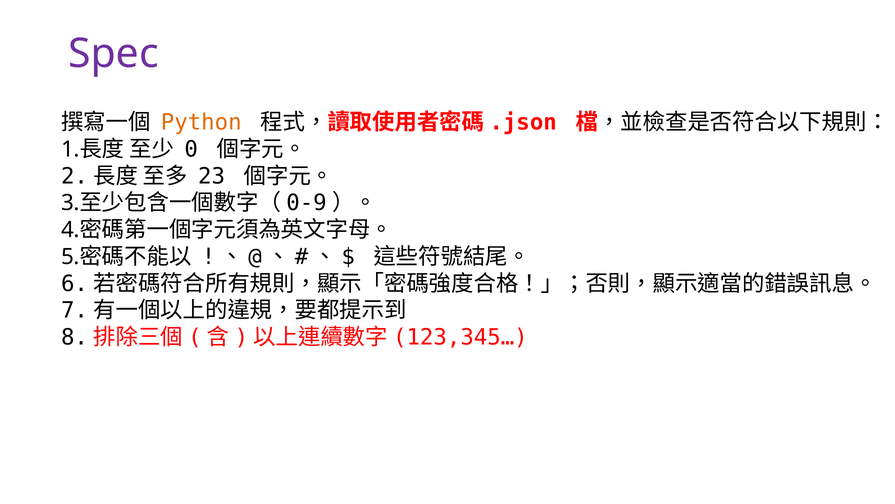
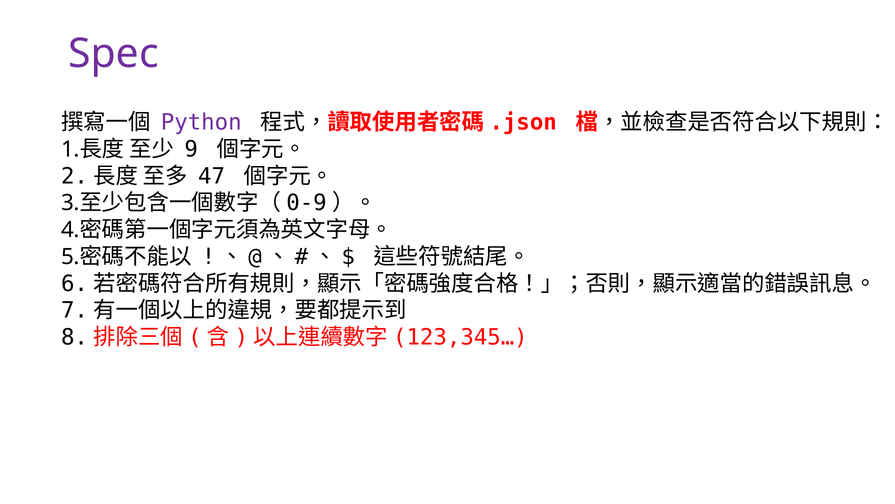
Python colour: orange -> purple
0: 0 -> 9
23: 23 -> 47
